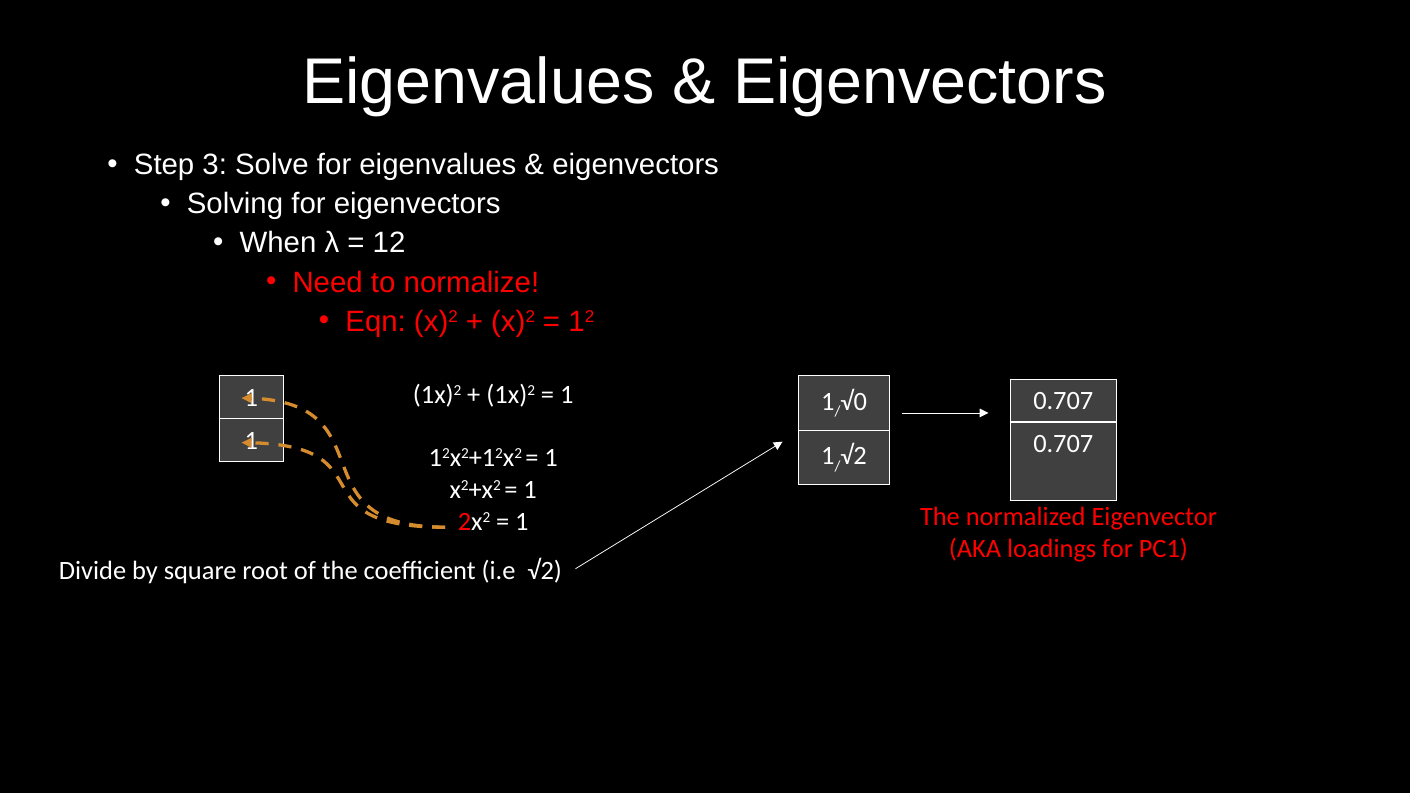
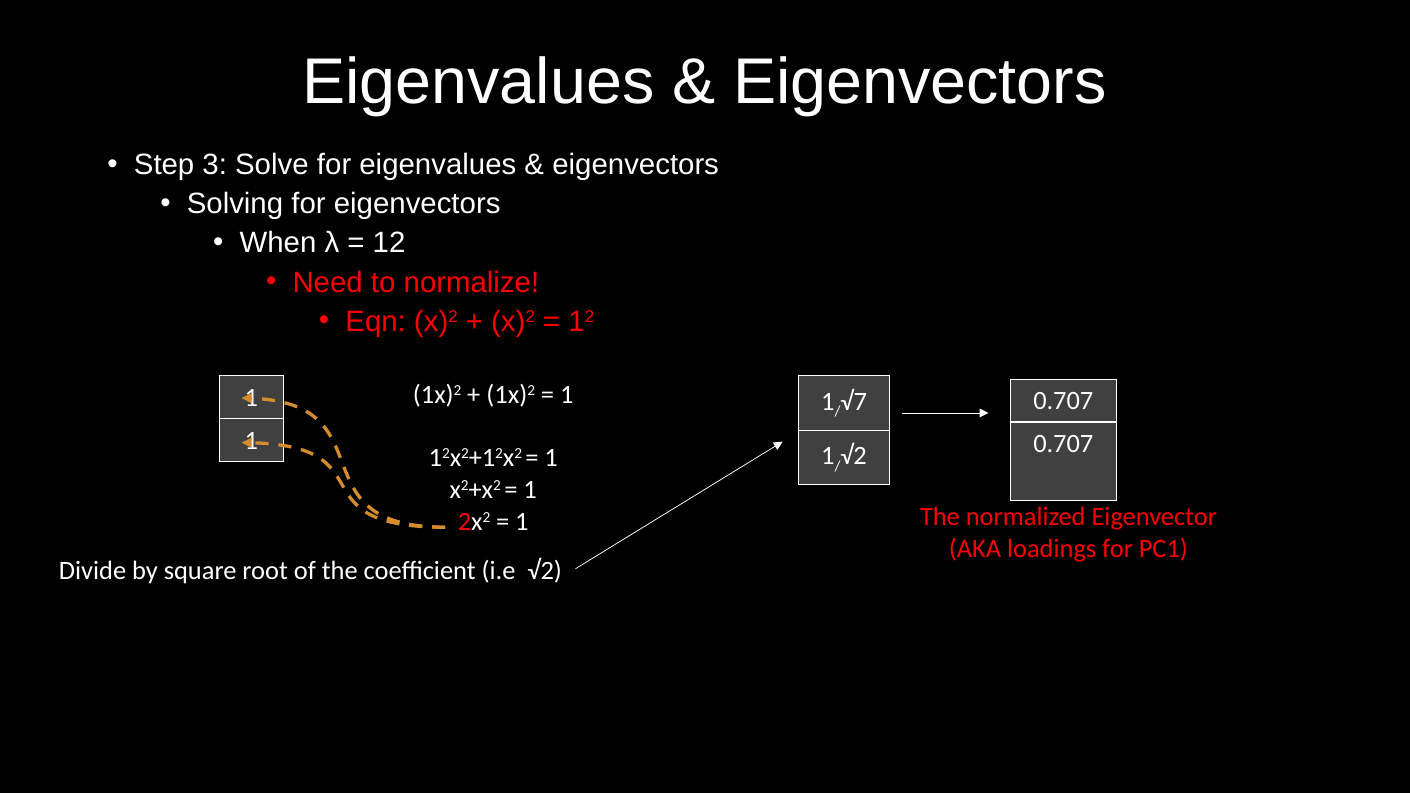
√0: √0 -> √7
